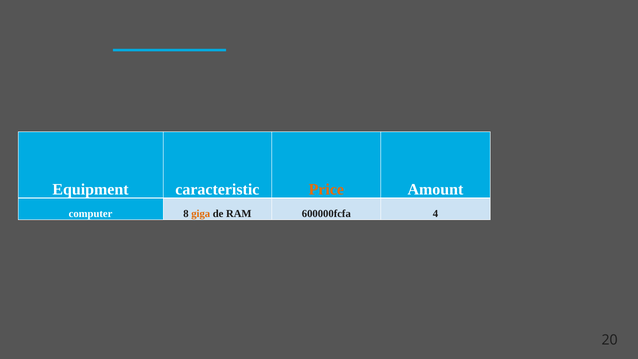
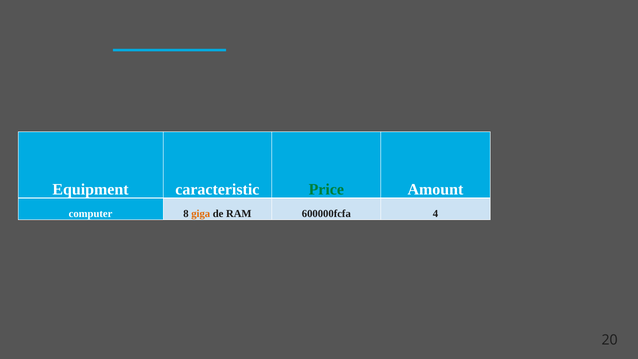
Price colour: orange -> green
